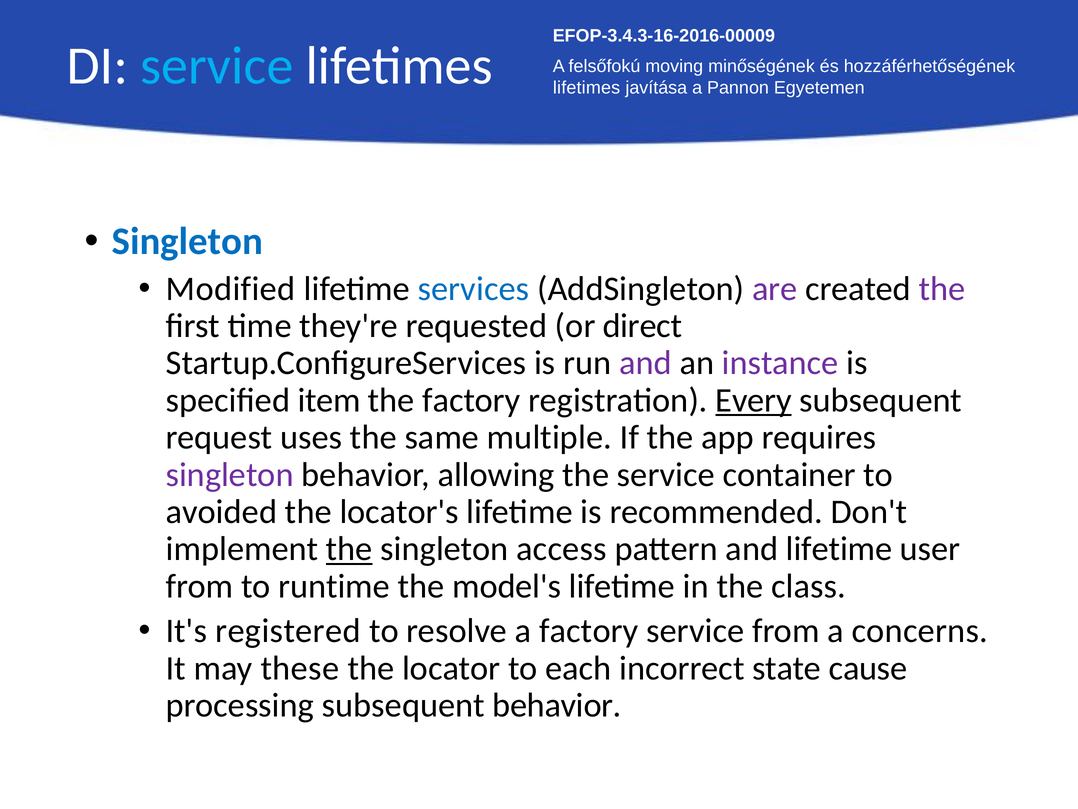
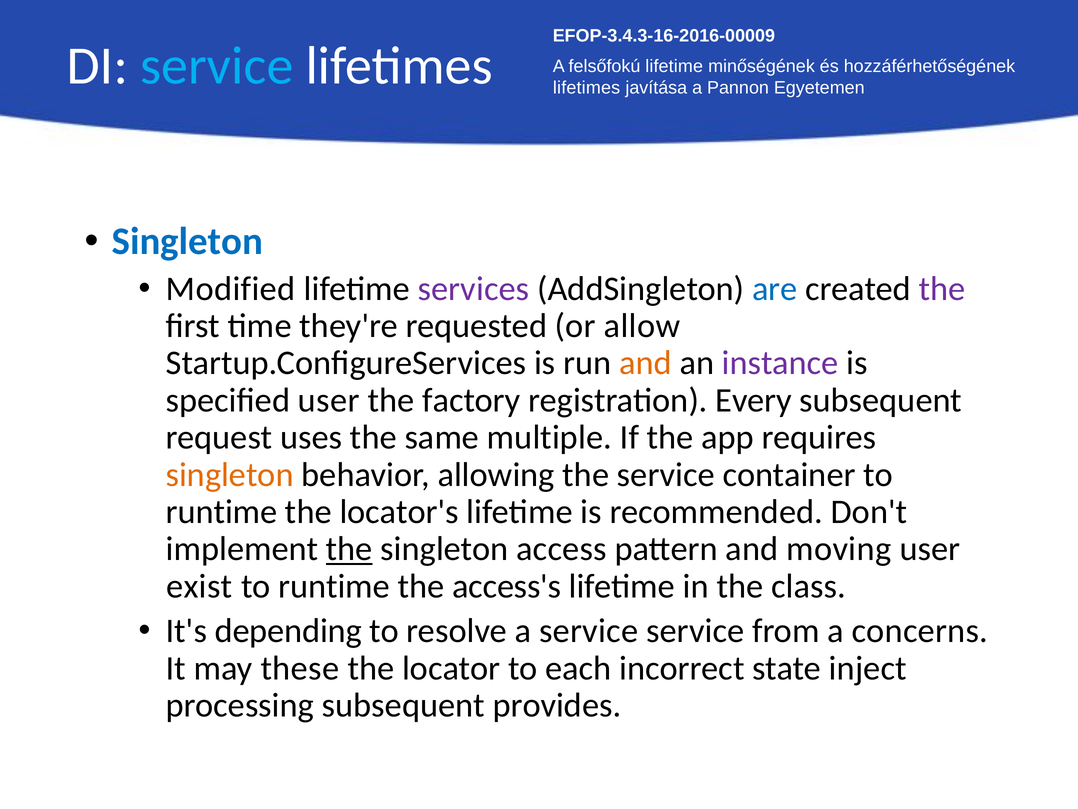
felsőfokú moving: moving -> lifetime
services colour: blue -> purple
are colour: purple -> blue
direct: direct -> allow
and at (645, 363) colour: purple -> orange
specified item: item -> user
Every underline: present -> none
singleton at (230, 474) colour: purple -> orange
avoided at (221, 512): avoided -> runtime
and lifetime: lifetime -> moving
from at (200, 586): from -> exist
model's: model's -> access's
registered: registered -> depending
a factory: factory -> service
cause: cause -> inject
subsequent behavior: behavior -> provides
